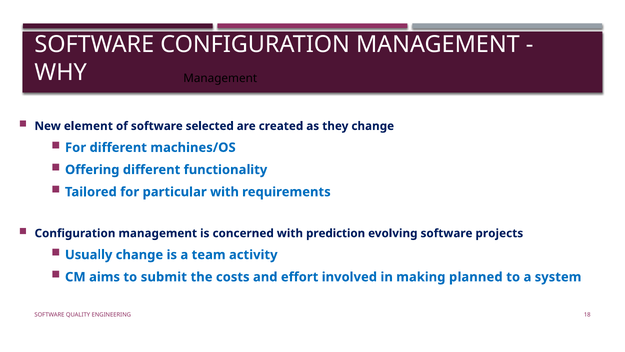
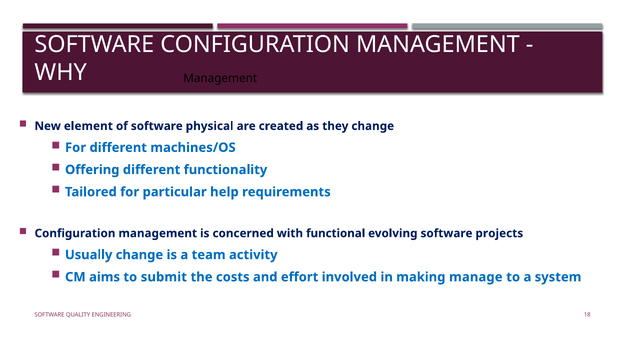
selected: selected -> physical
particular with: with -> help
prediction: prediction -> functional
planned: planned -> manage
